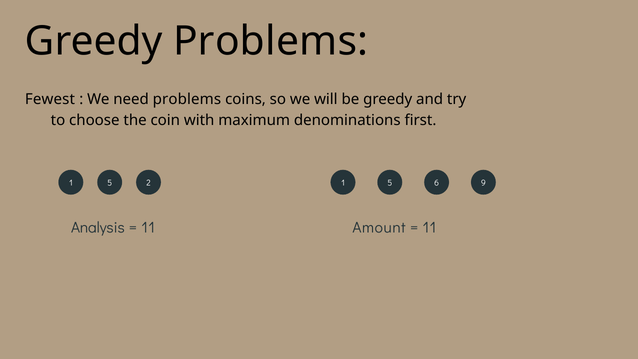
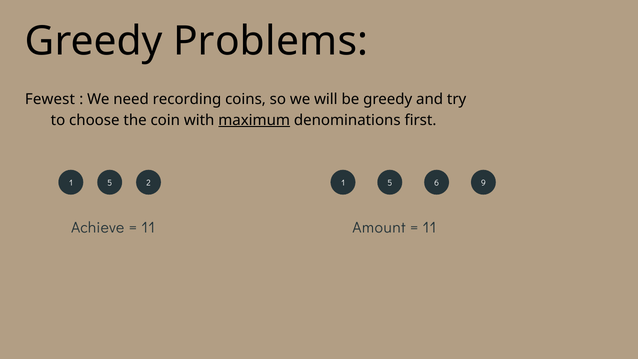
need problems: problems -> recording
maximum underline: none -> present
Analysis: Analysis -> Achieve
